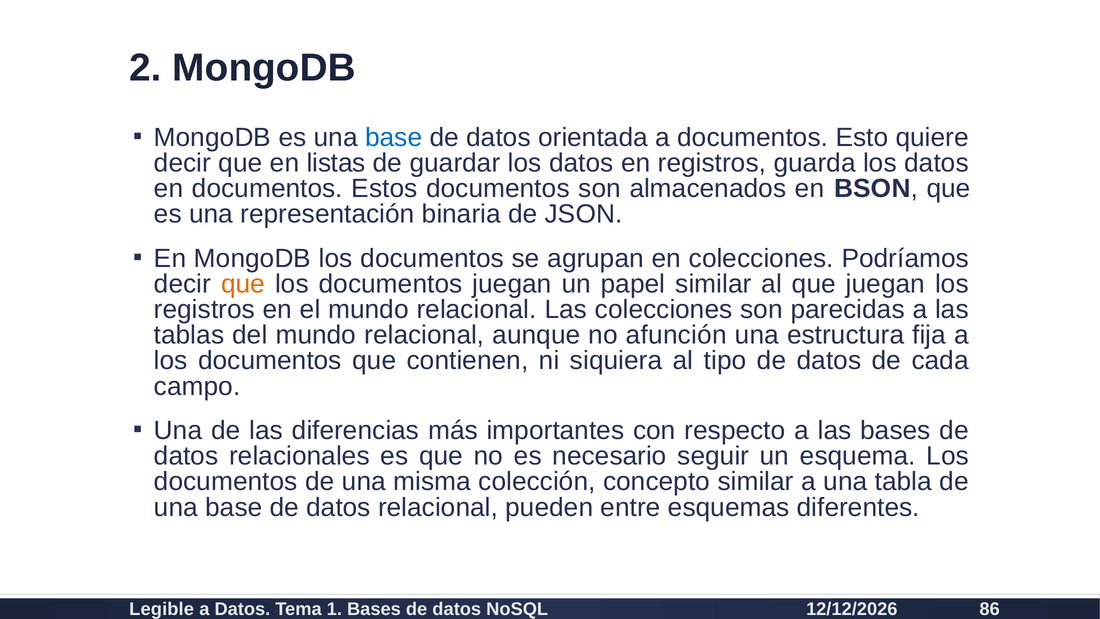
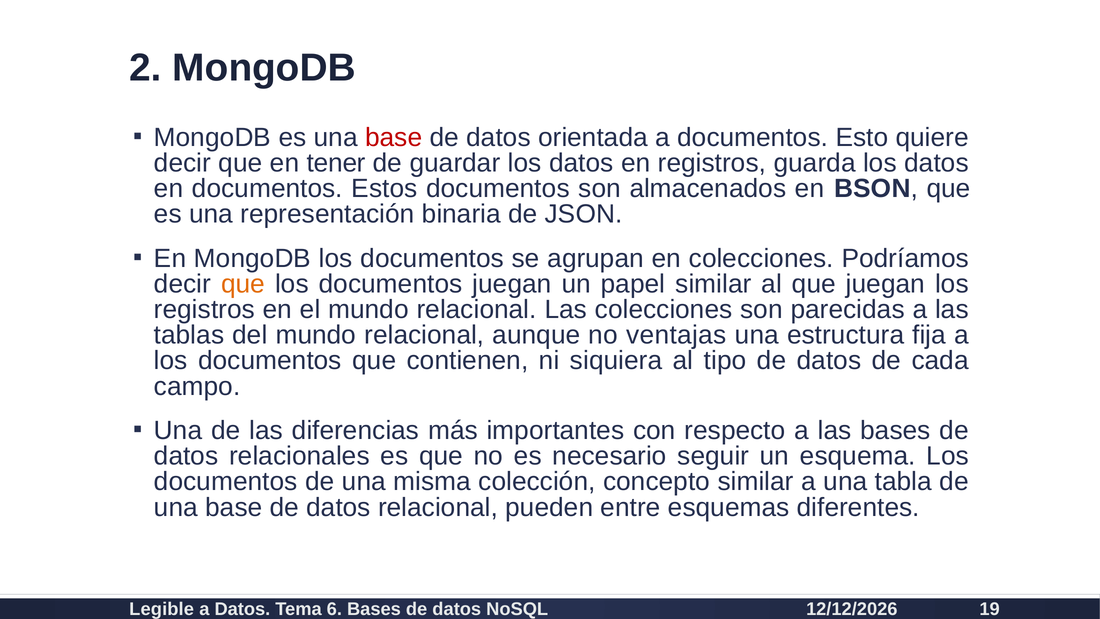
base at (394, 137) colour: blue -> red
listas: listas -> tener
afunción: afunción -> ventajas
1: 1 -> 6
86: 86 -> 19
